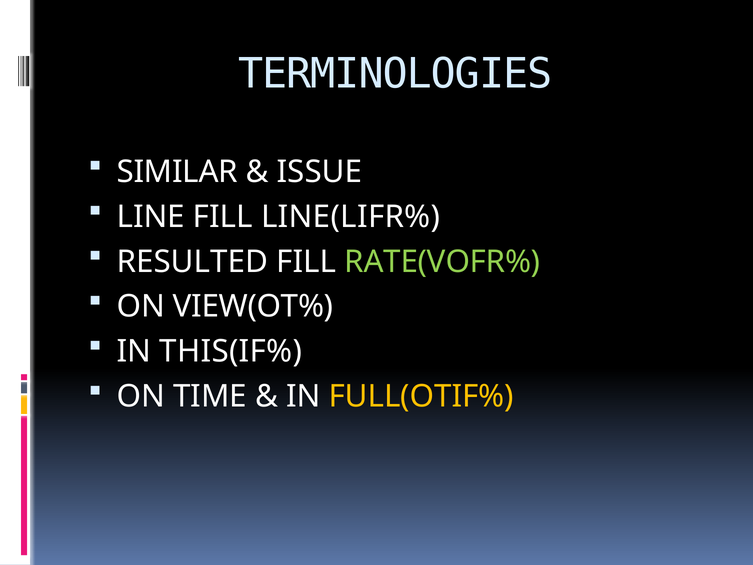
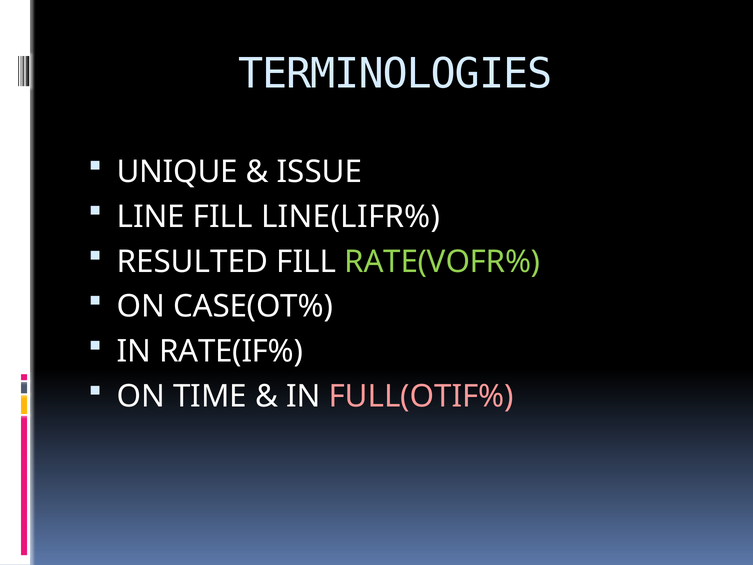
SIMILAR: SIMILAR -> UNIQUE
VIEW(OT%: VIEW(OT% -> CASE(OT%
THIS(IF%: THIS(IF% -> RATE(IF%
FULL(OTIF% colour: yellow -> pink
